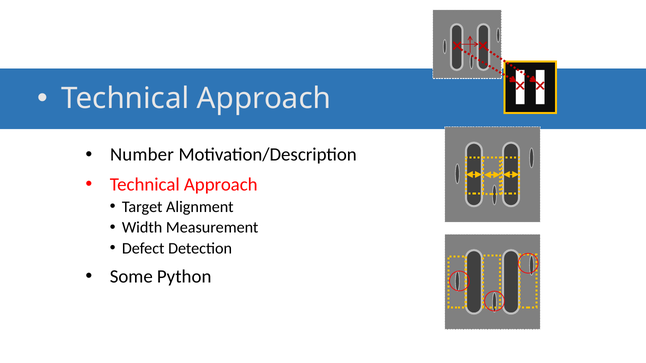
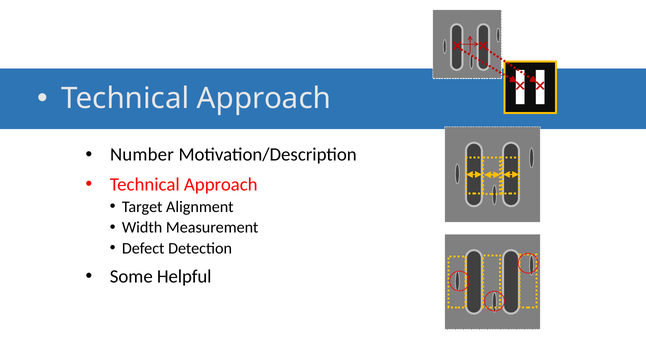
Python: Python -> Helpful
